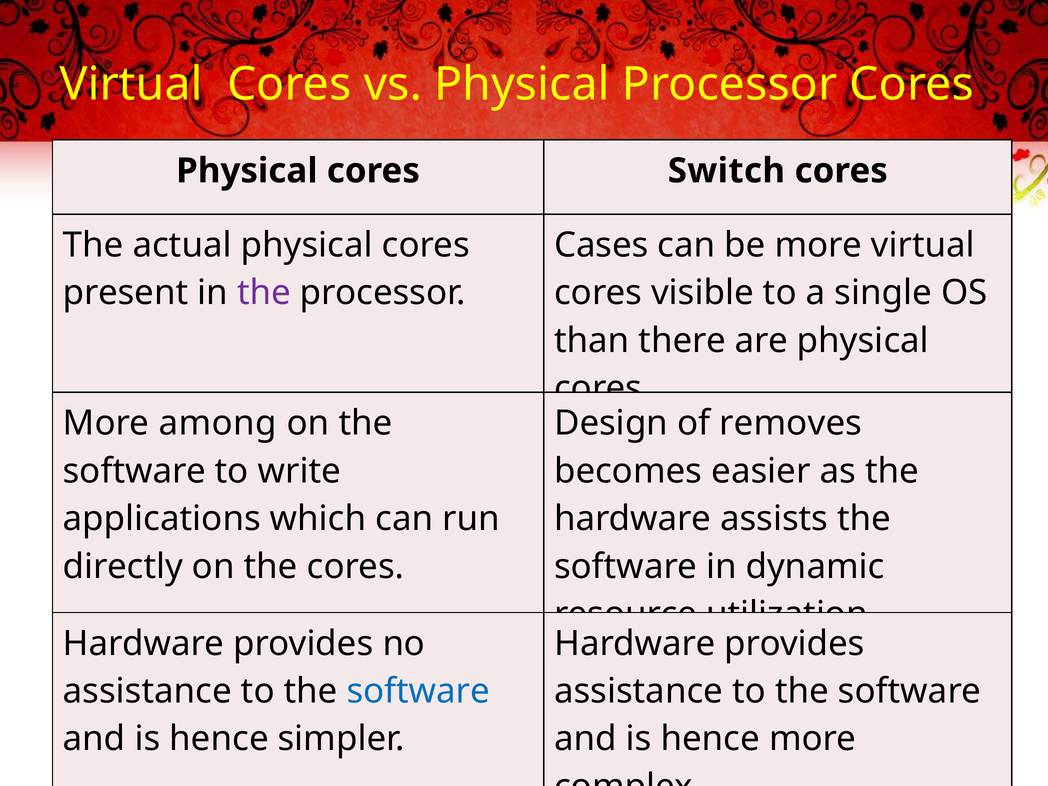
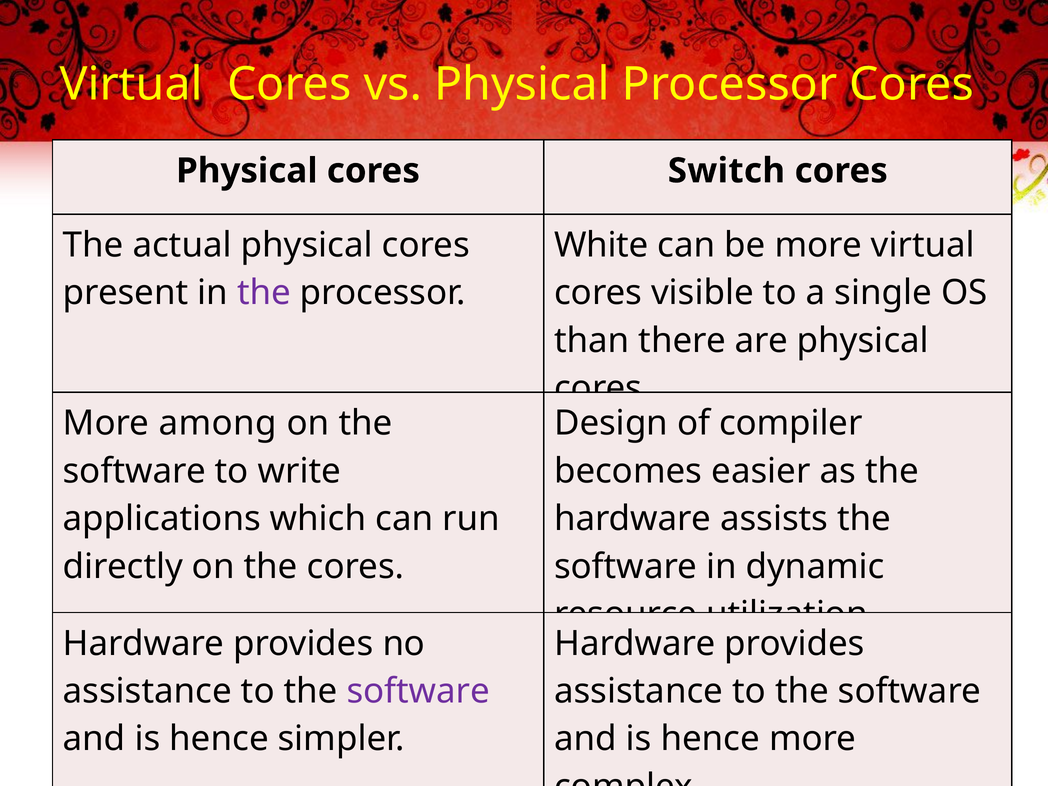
Cases: Cases -> White
removes: removes -> compiler
software at (418, 691) colour: blue -> purple
